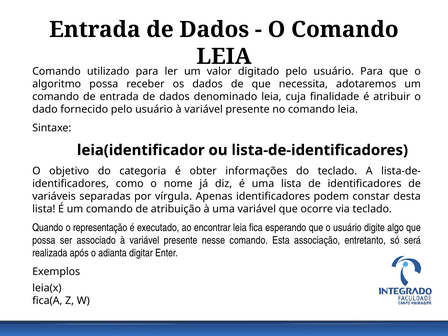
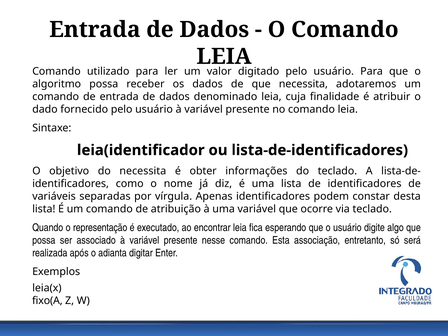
do categoria: categoria -> necessita
fica(A: fica(A -> fixo(A
